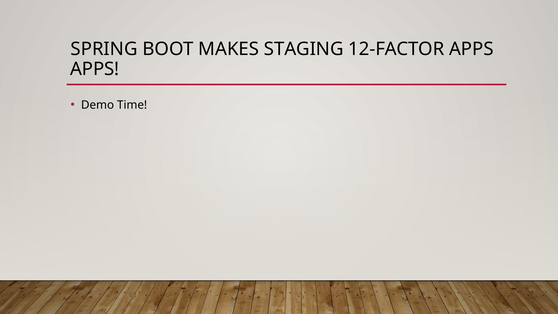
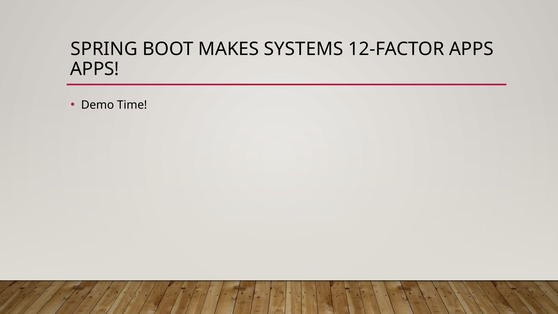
STAGING: STAGING -> SYSTEMS
